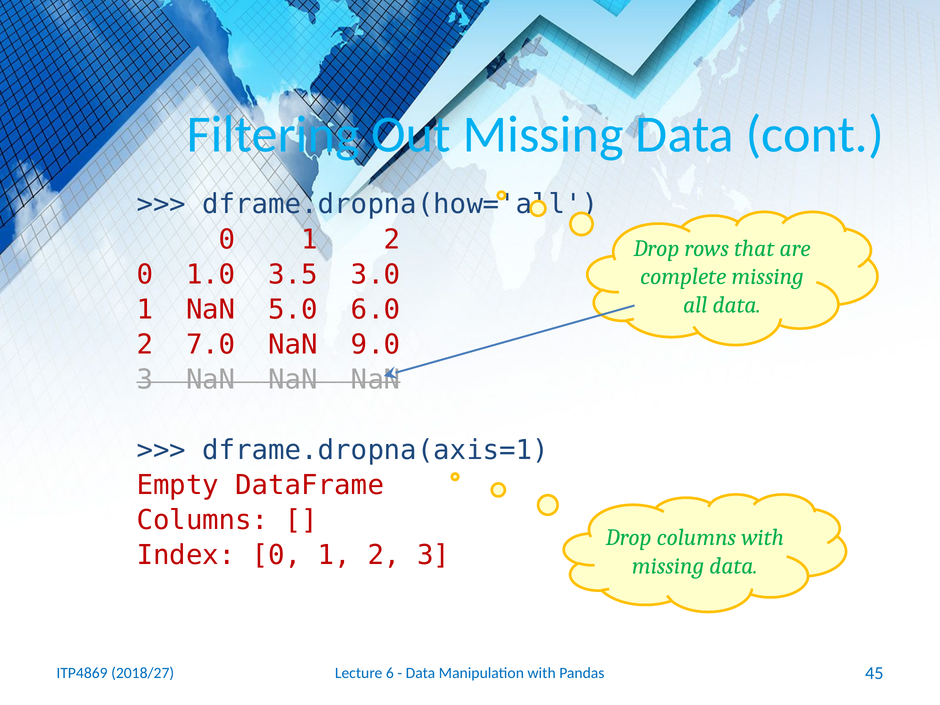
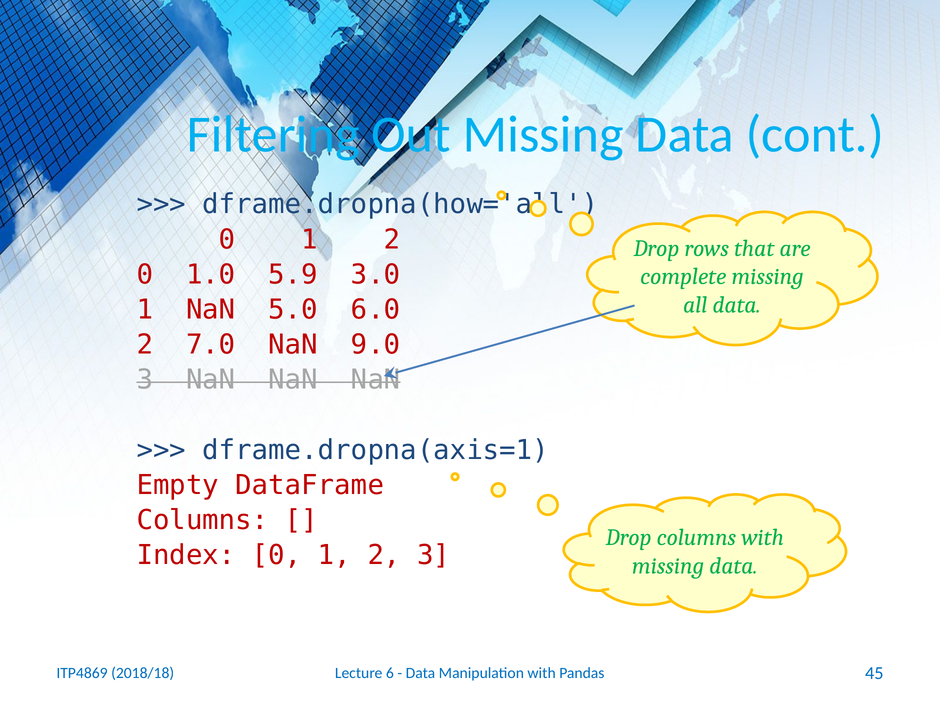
3.5: 3.5 -> 5.9
2018/27: 2018/27 -> 2018/18
